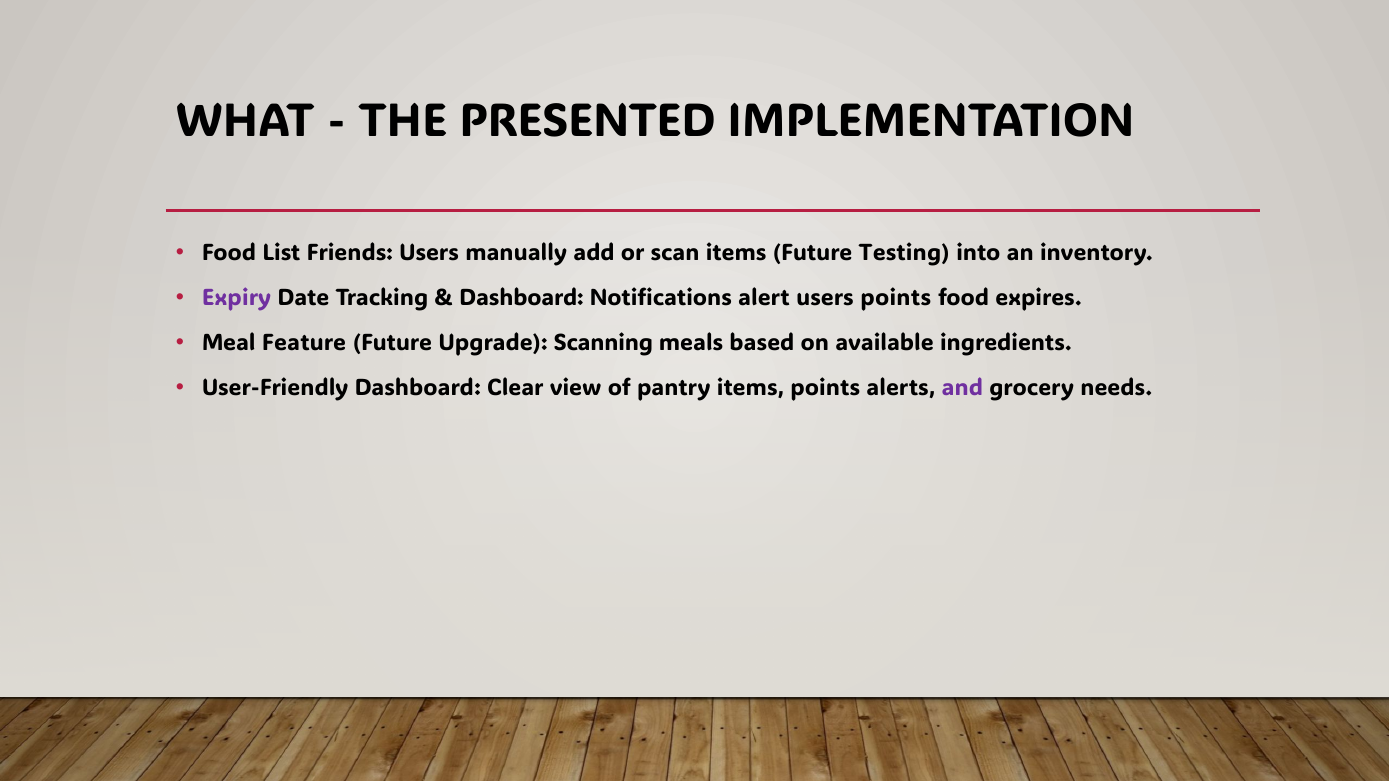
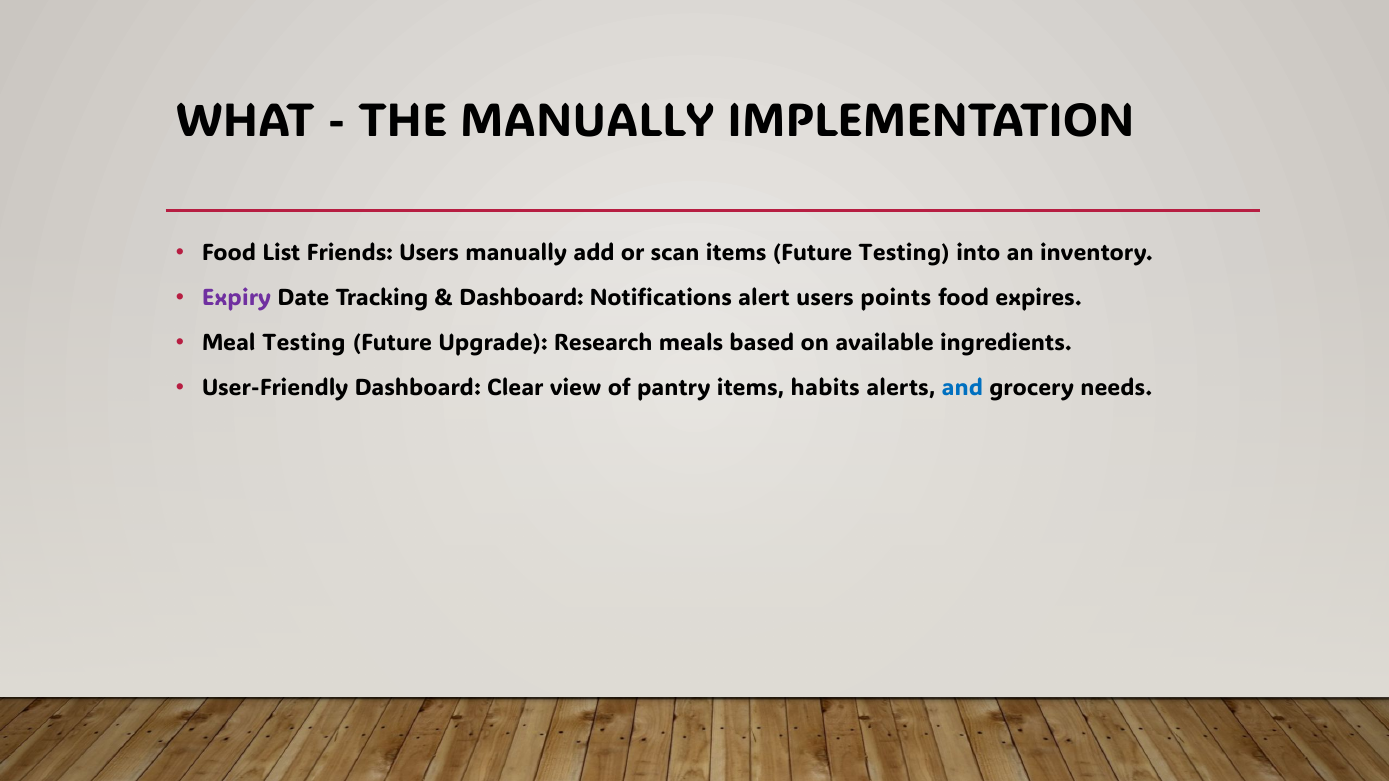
THE PRESENTED: PRESENTED -> MANUALLY
Meal Feature: Feature -> Testing
Scanning: Scanning -> Research
items points: points -> habits
and colour: purple -> blue
